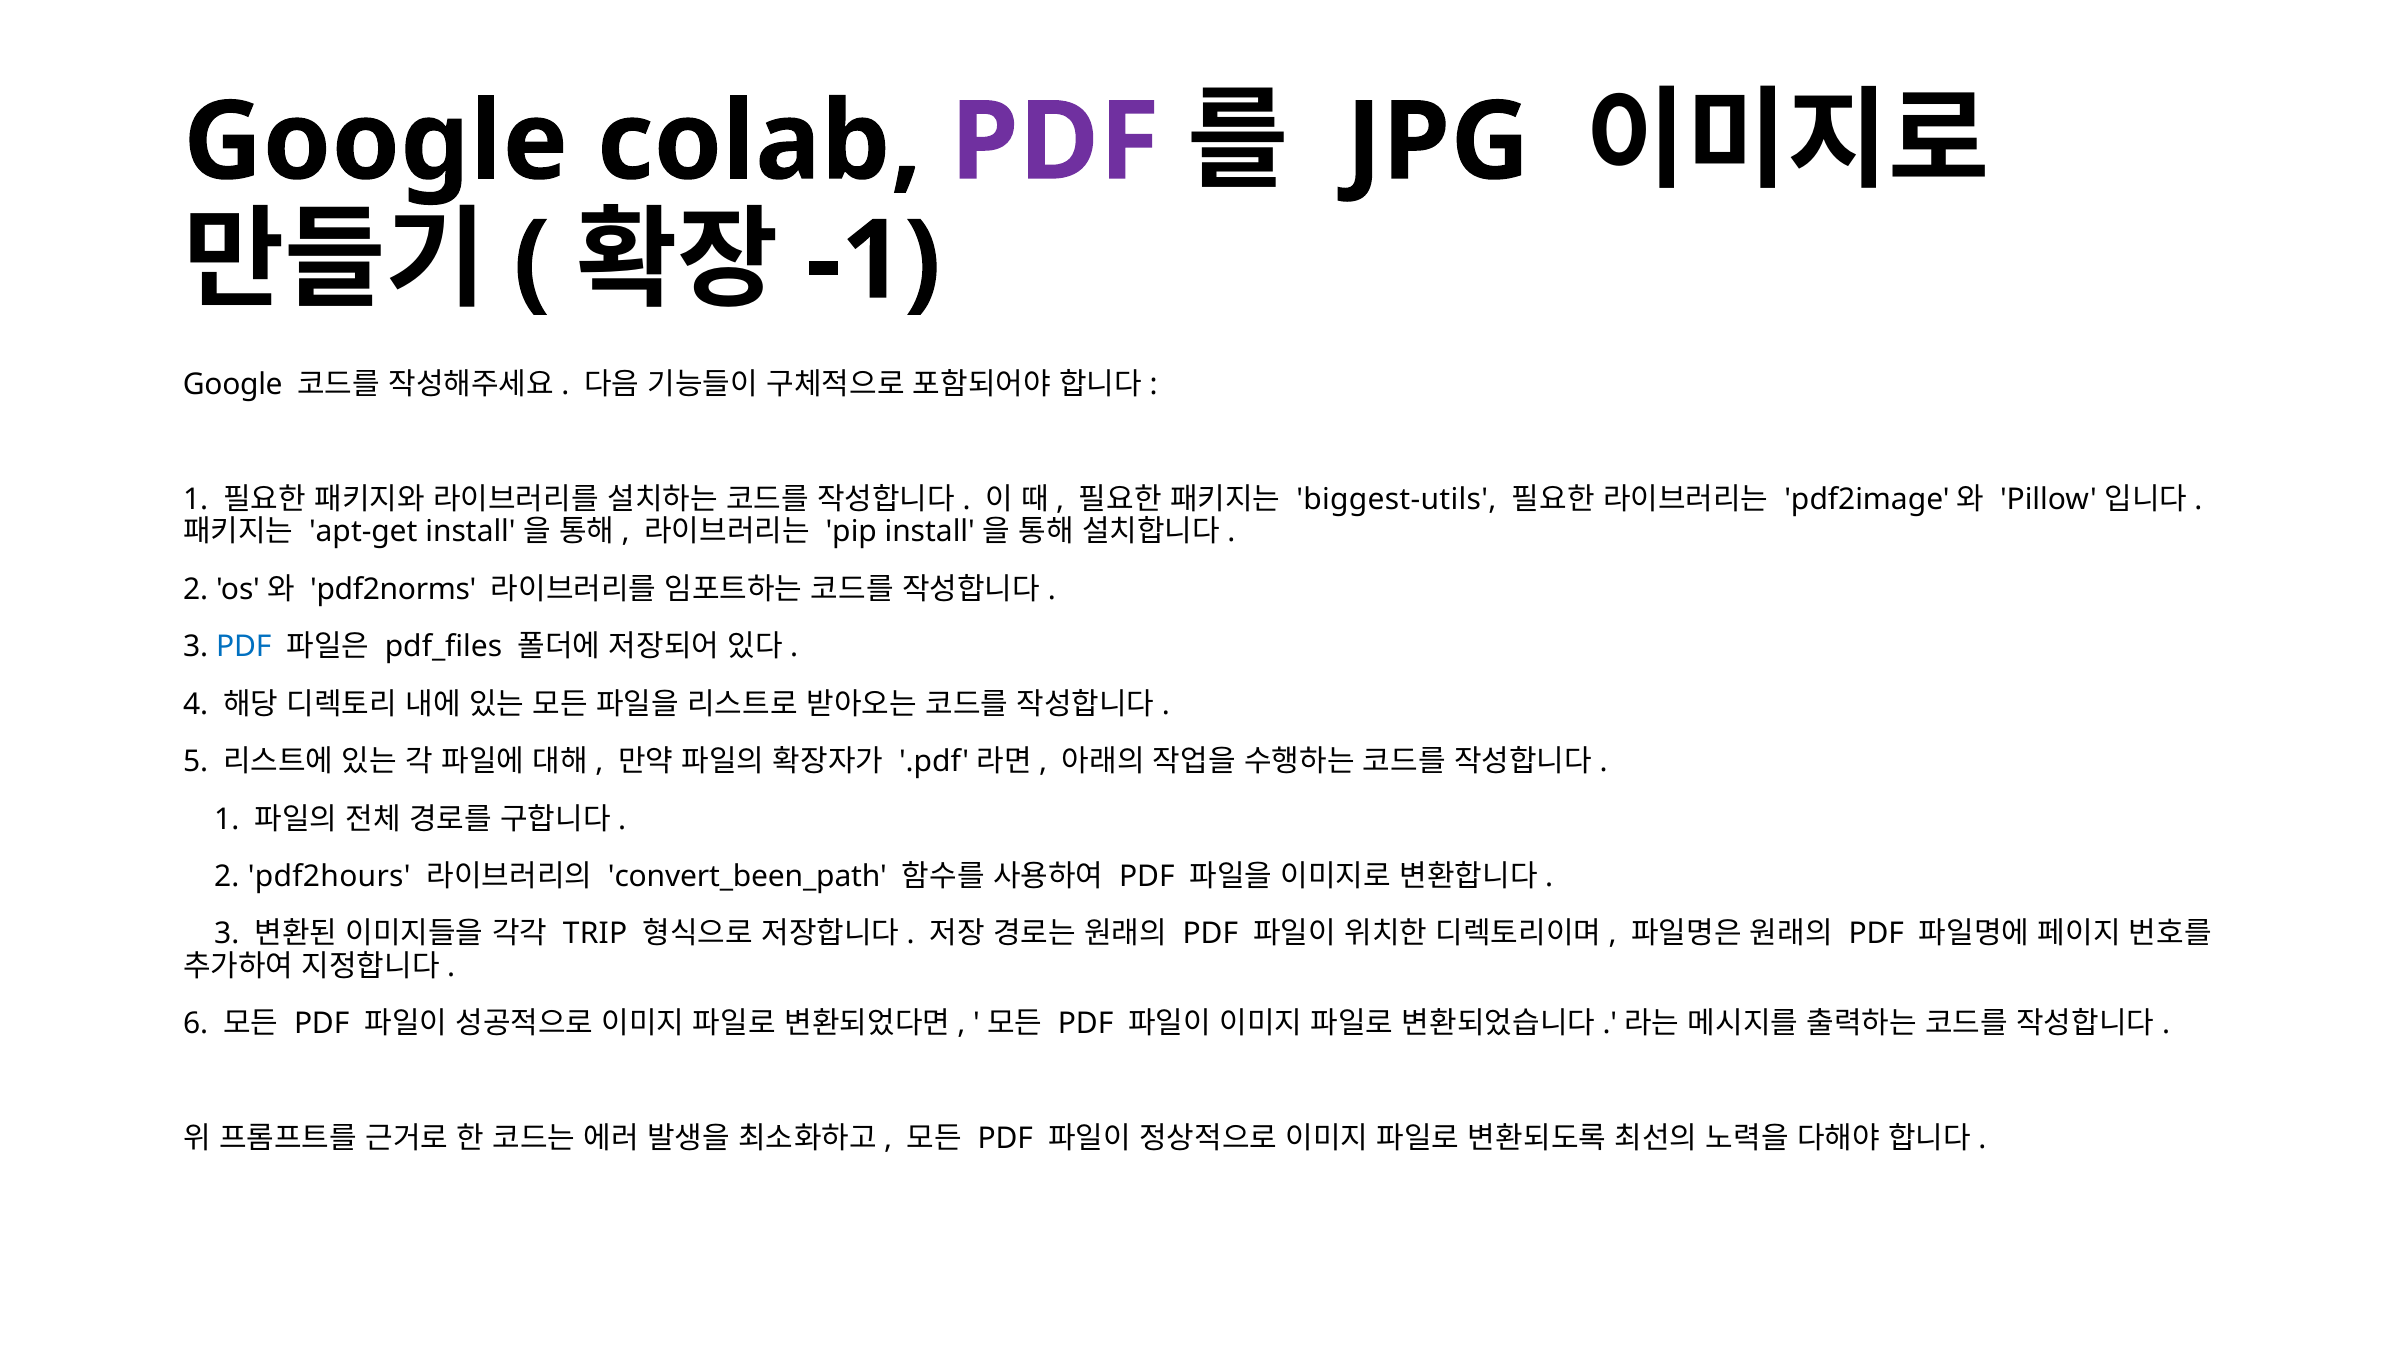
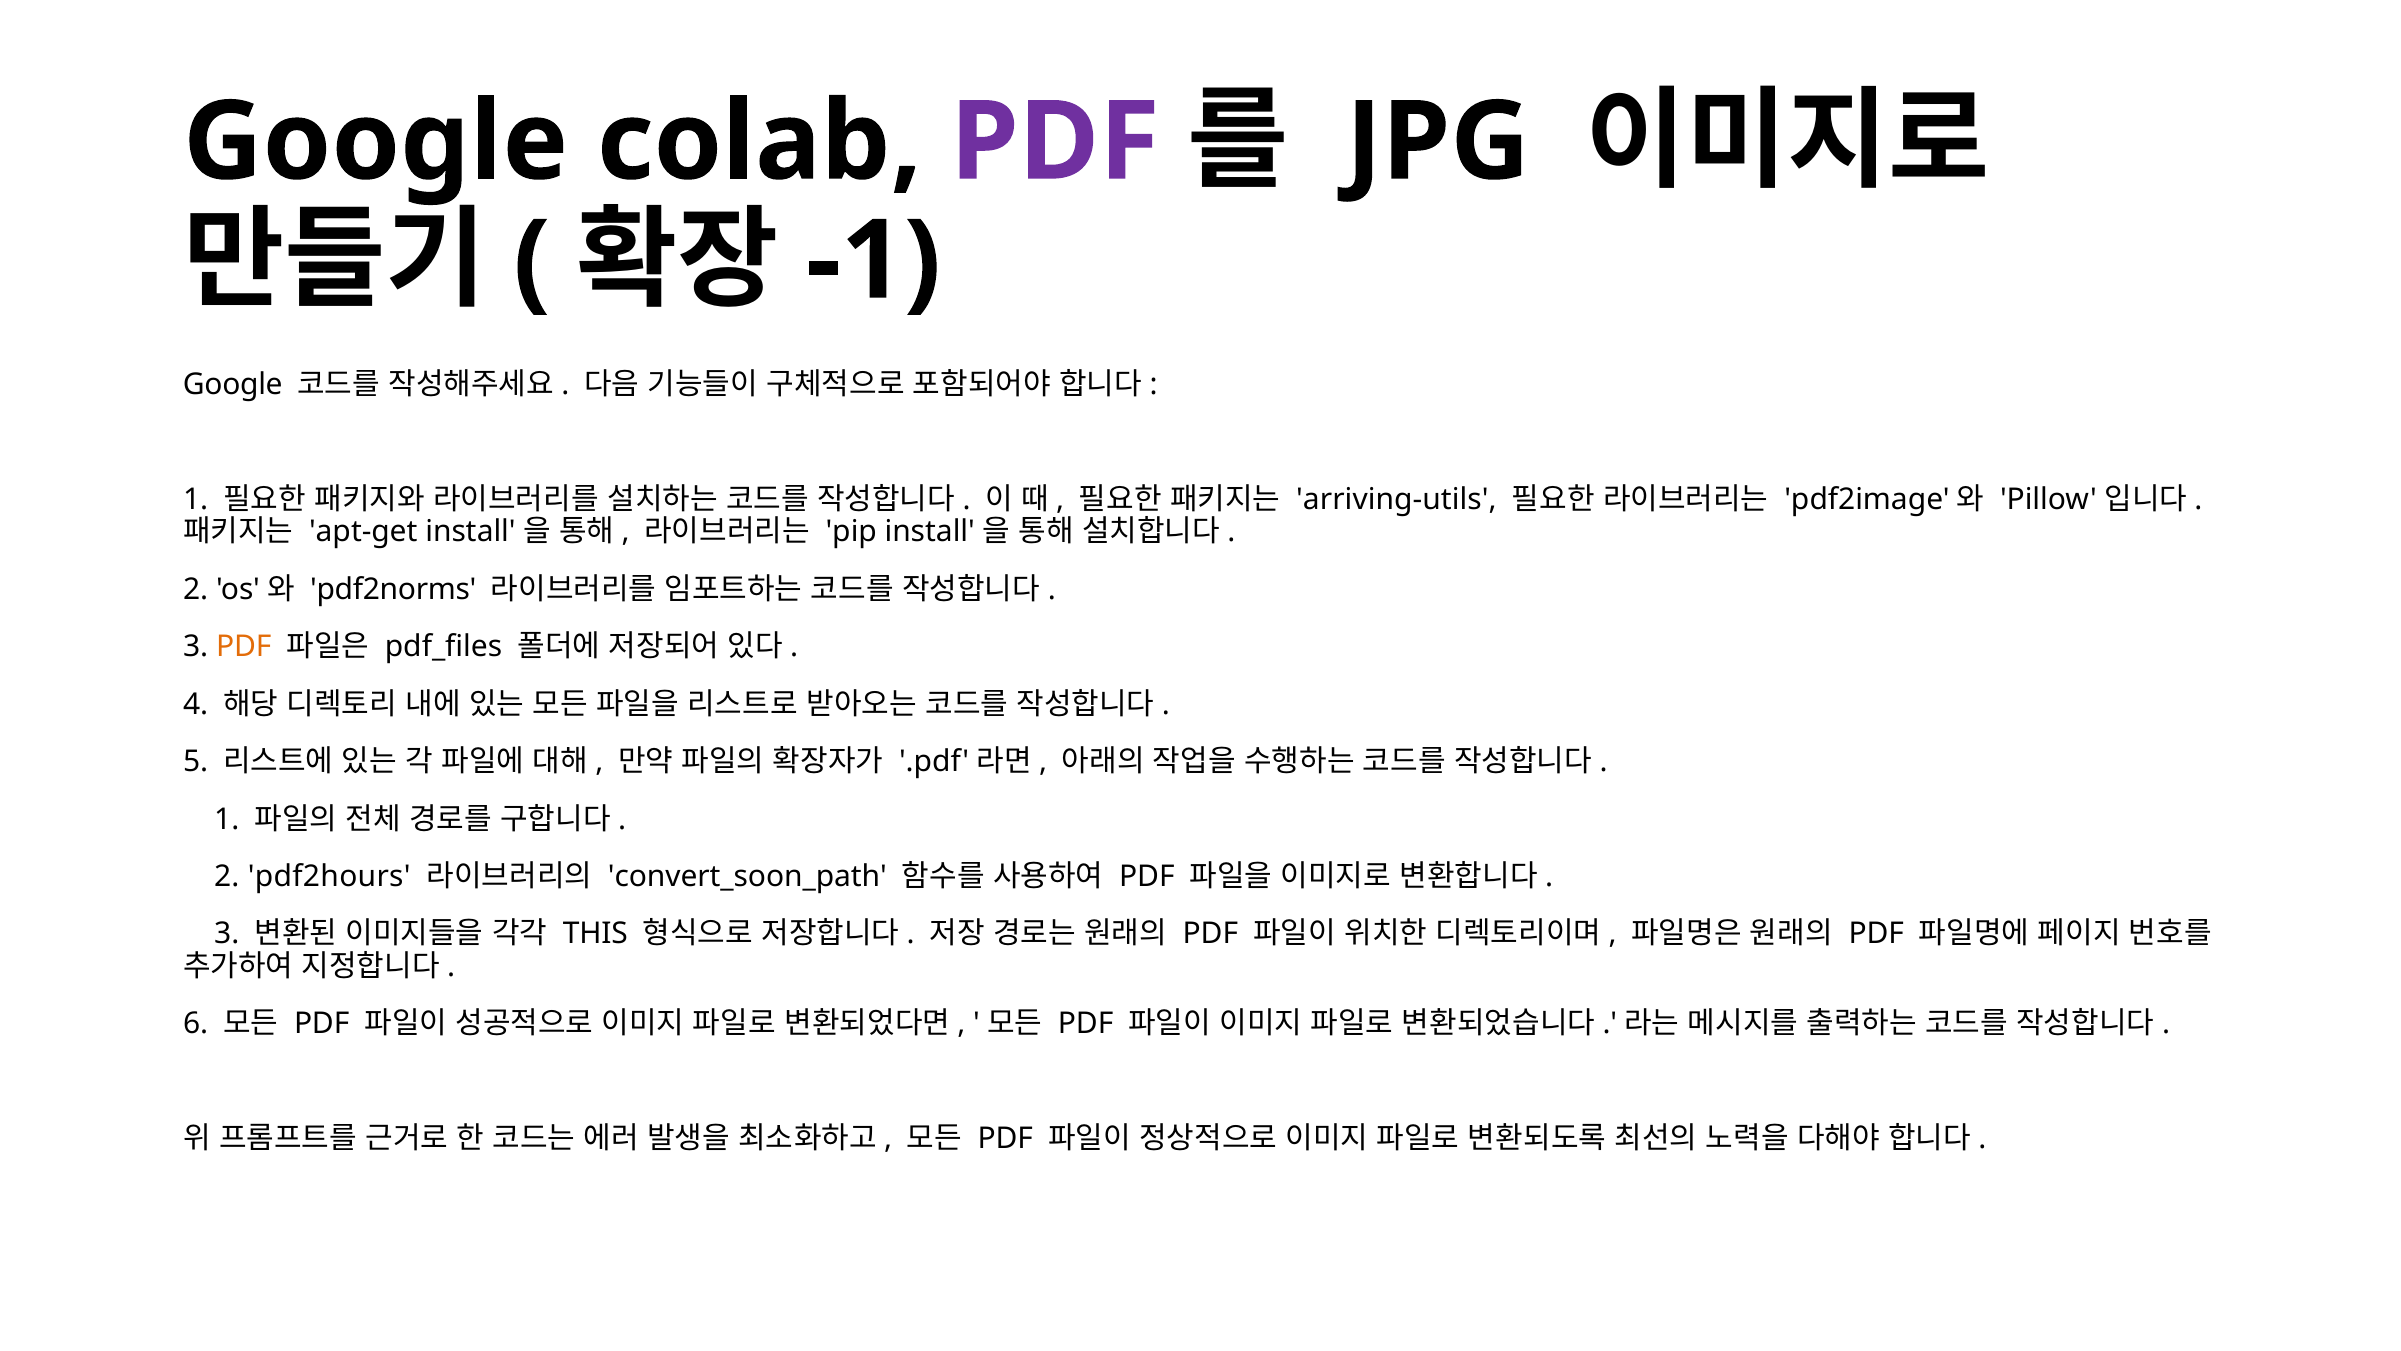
biggest-utils: biggest-utils -> arriving-utils
PDF at (244, 647) colour: blue -> orange
convert_been_path: convert_been_path -> convert_soon_path
TRIP: TRIP -> THIS
